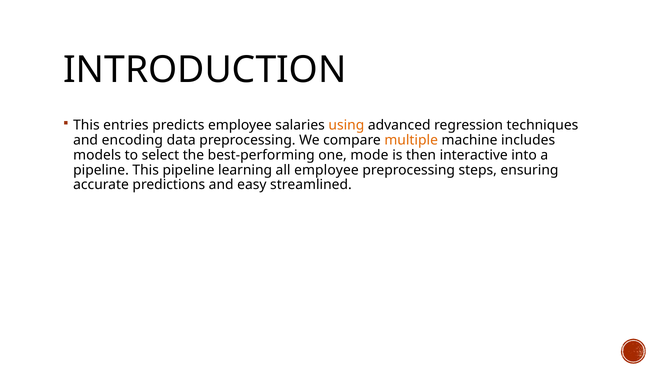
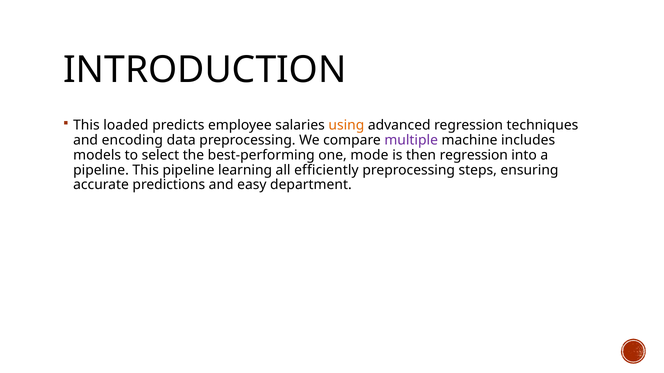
entries: entries -> loaded
multiple colour: orange -> purple
then interactive: interactive -> regression
all employee: employee -> efficiently
streamlined: streamlined -> department
